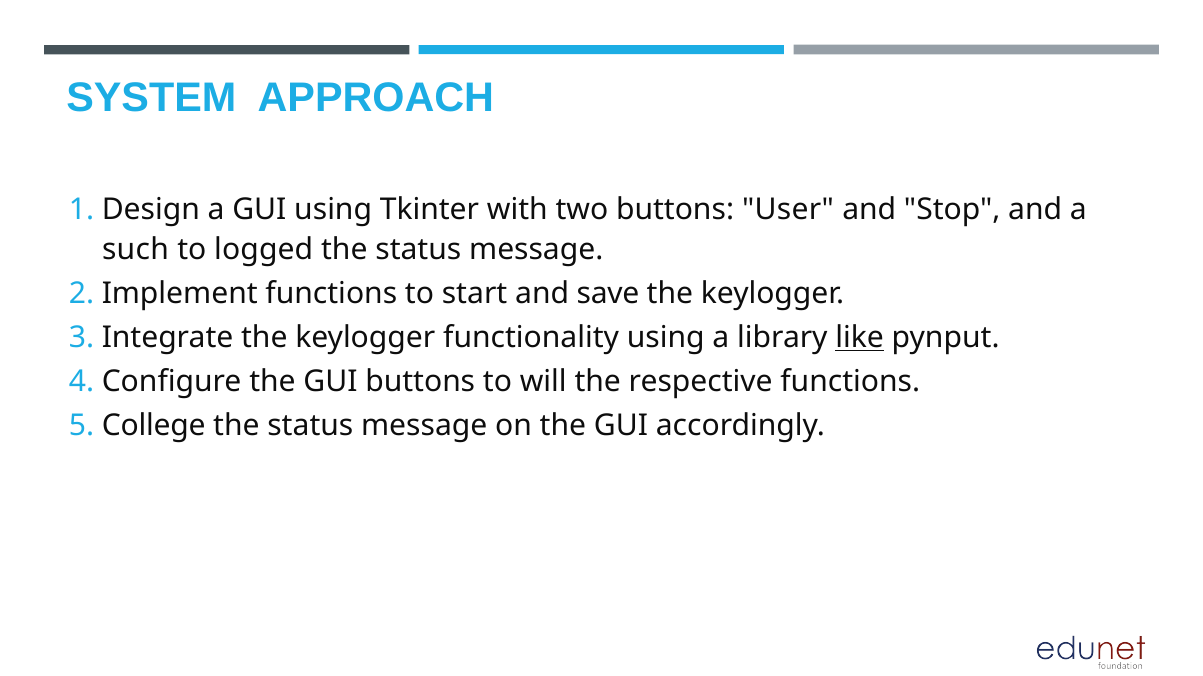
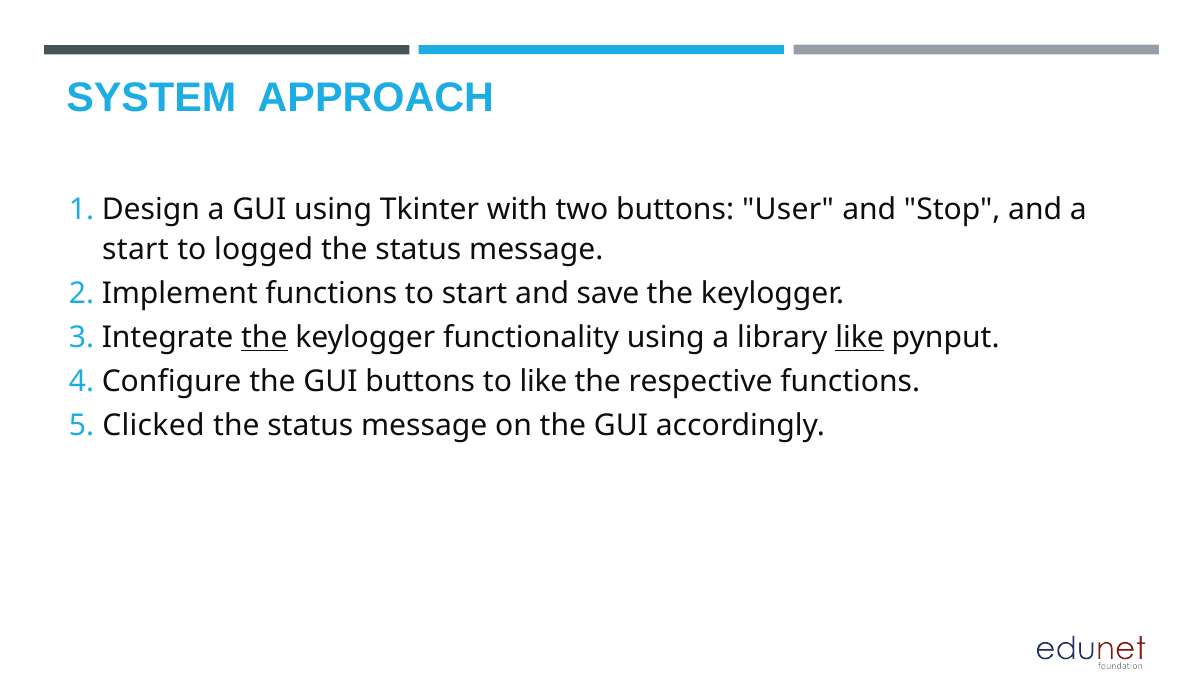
such at (135, 250): such -> start
the at (264, 338) underline: none -> present
to will: will -> like
College: College -> Clicked
